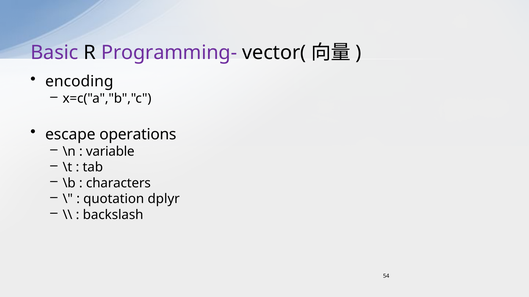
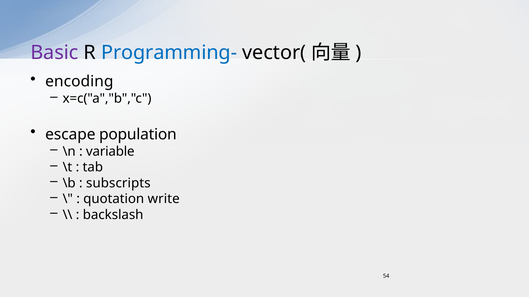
Programming- colour: purple -> blue
operations: operations -> population
characters: characters -> subscripts
dplyr: dplyr -> write
